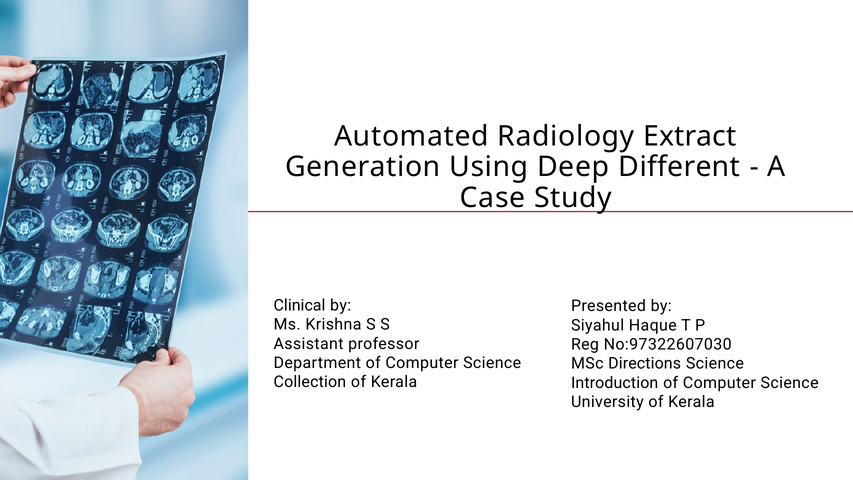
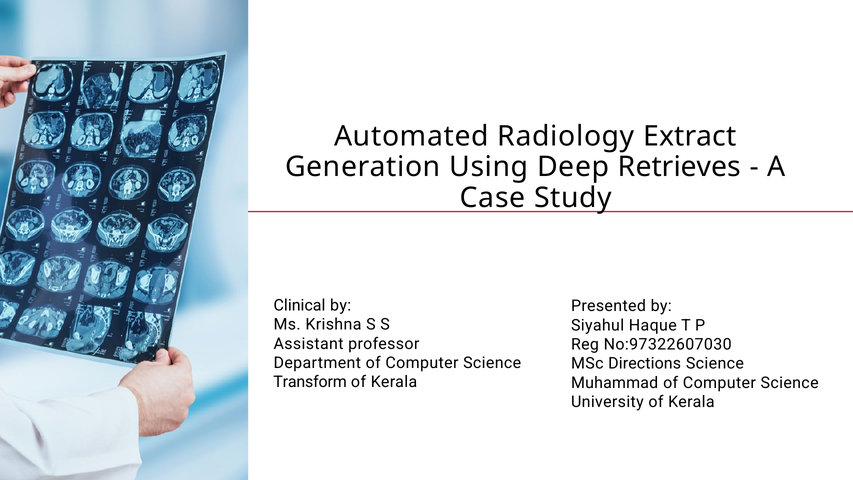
Different: Different -> Retrieves
Collection: Collection -> Transform
Introduction: Introduction -> Muhammad
